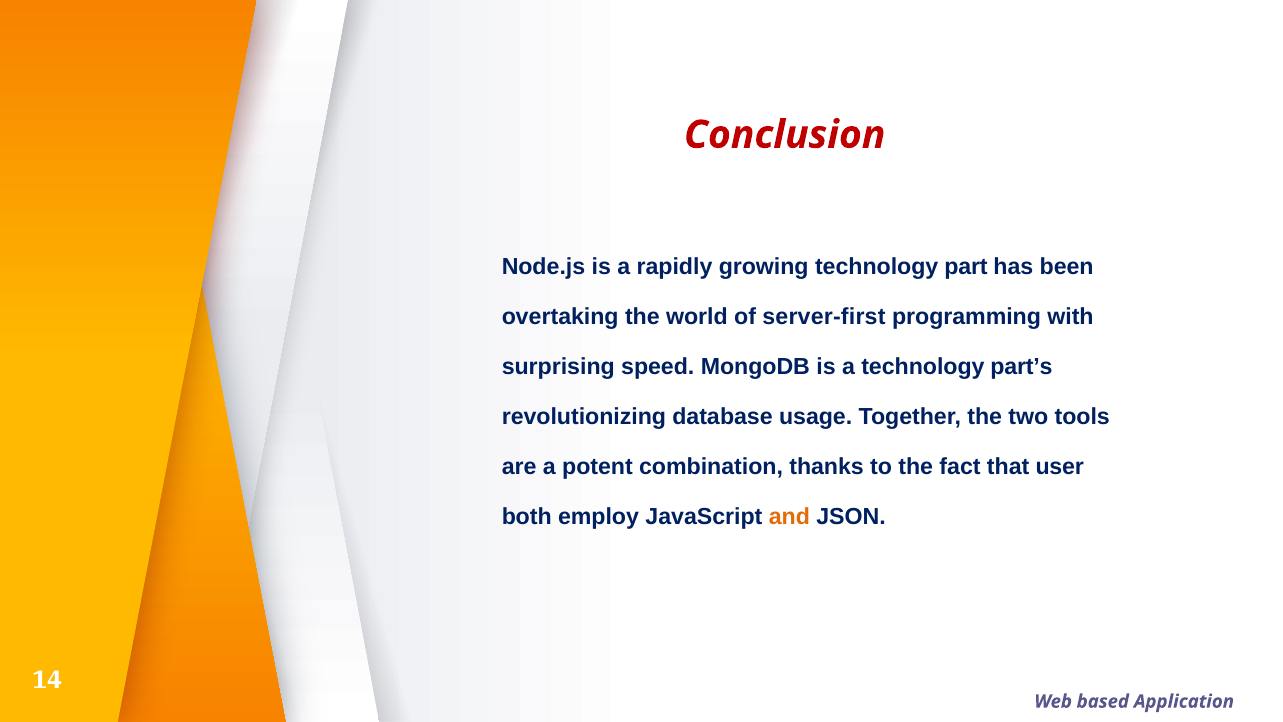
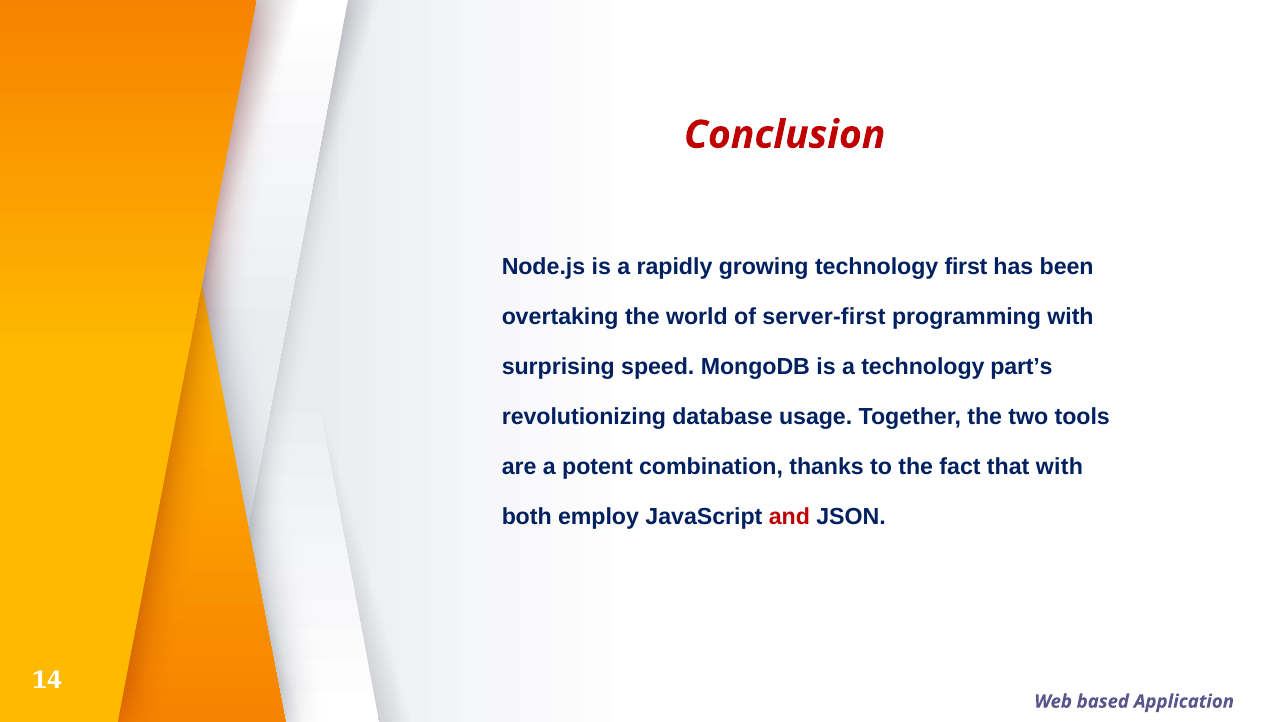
part: part -> first
that user: user -> with
and colour: orange -> red
